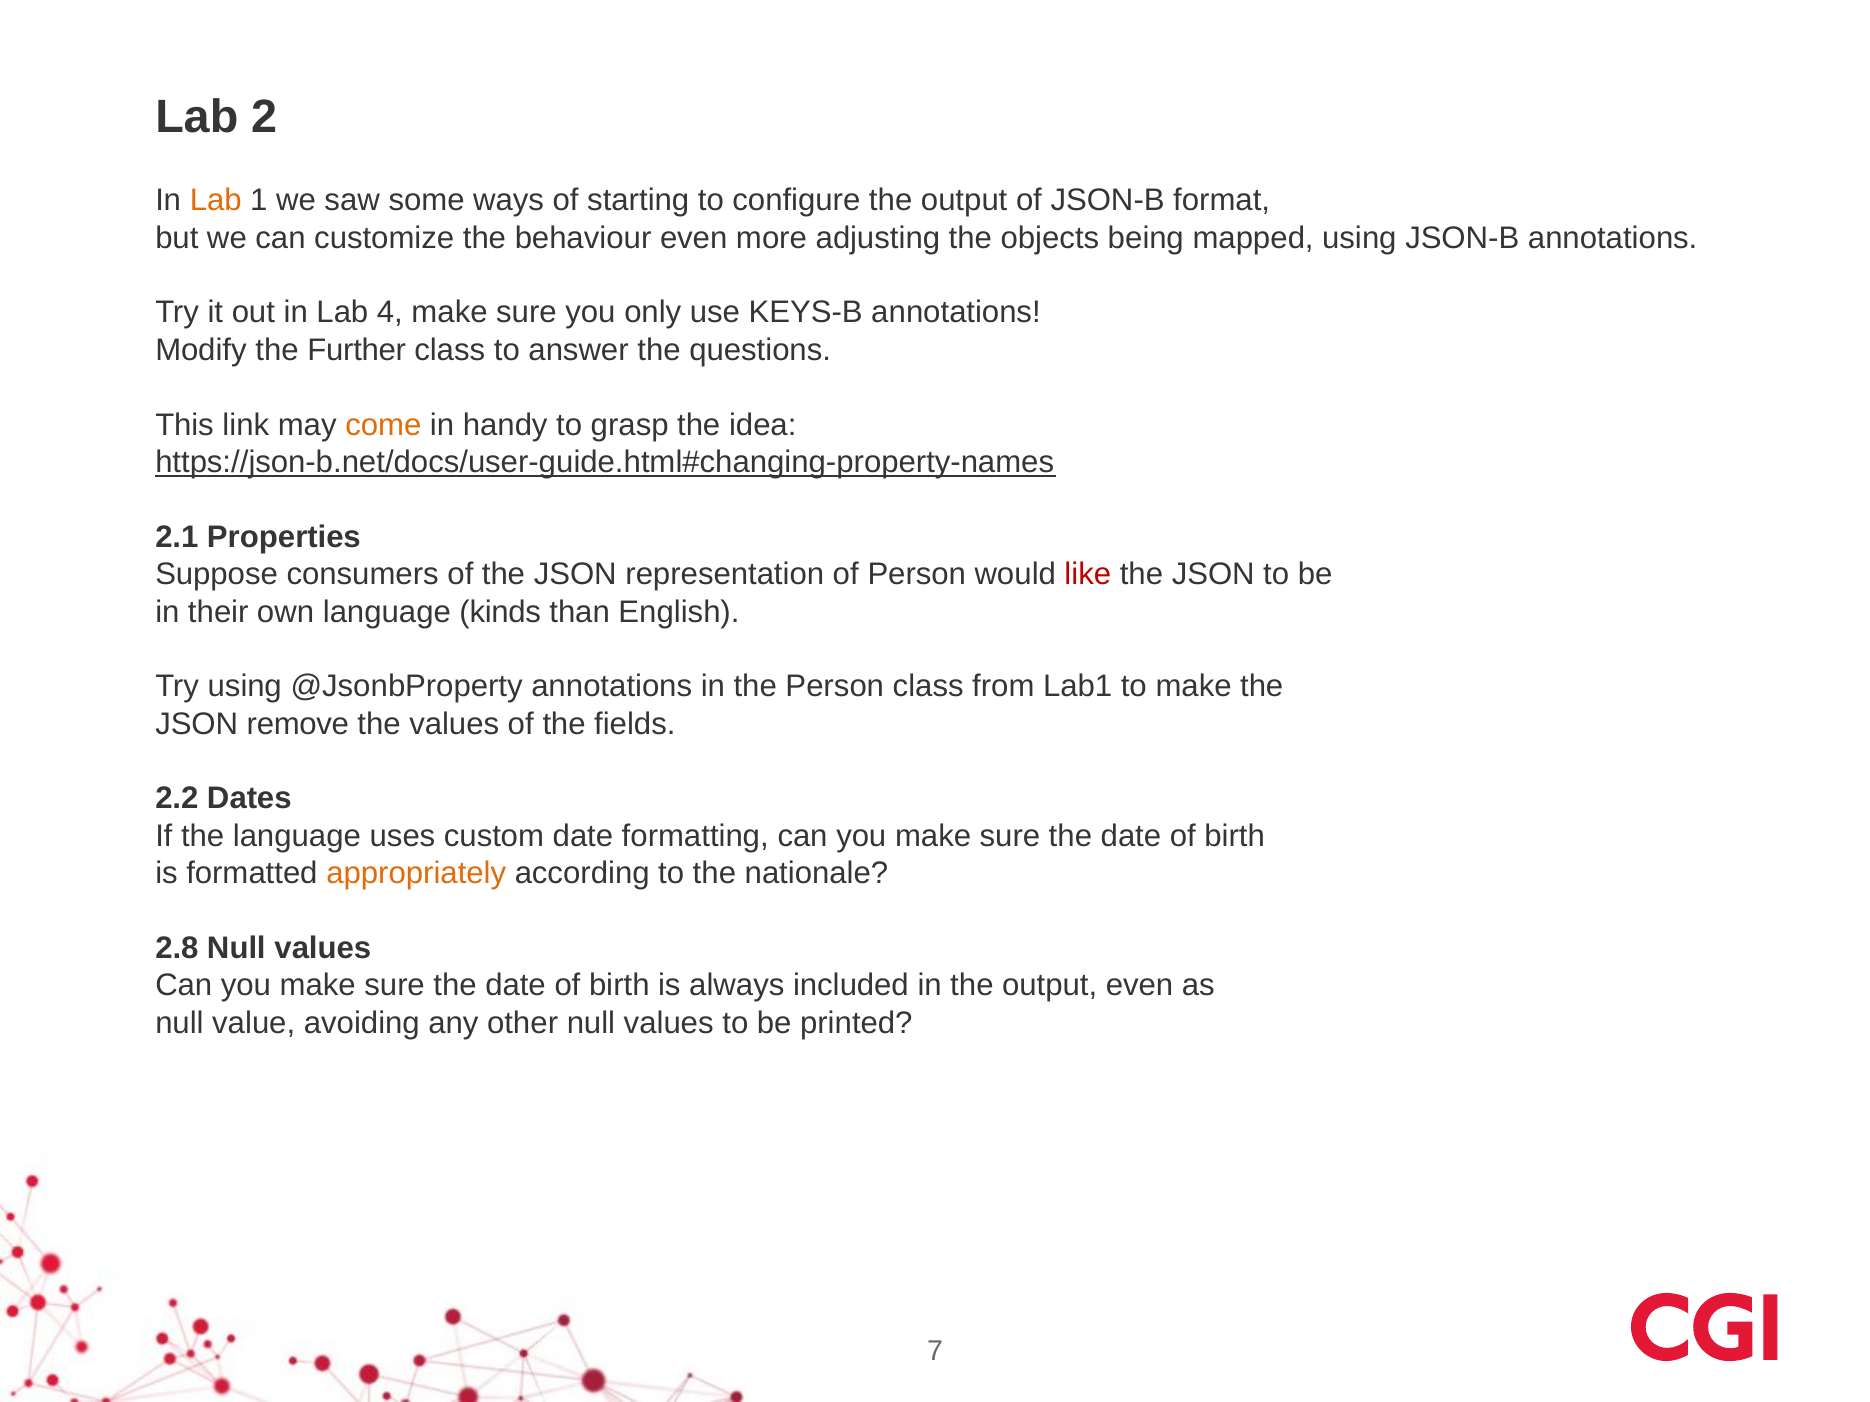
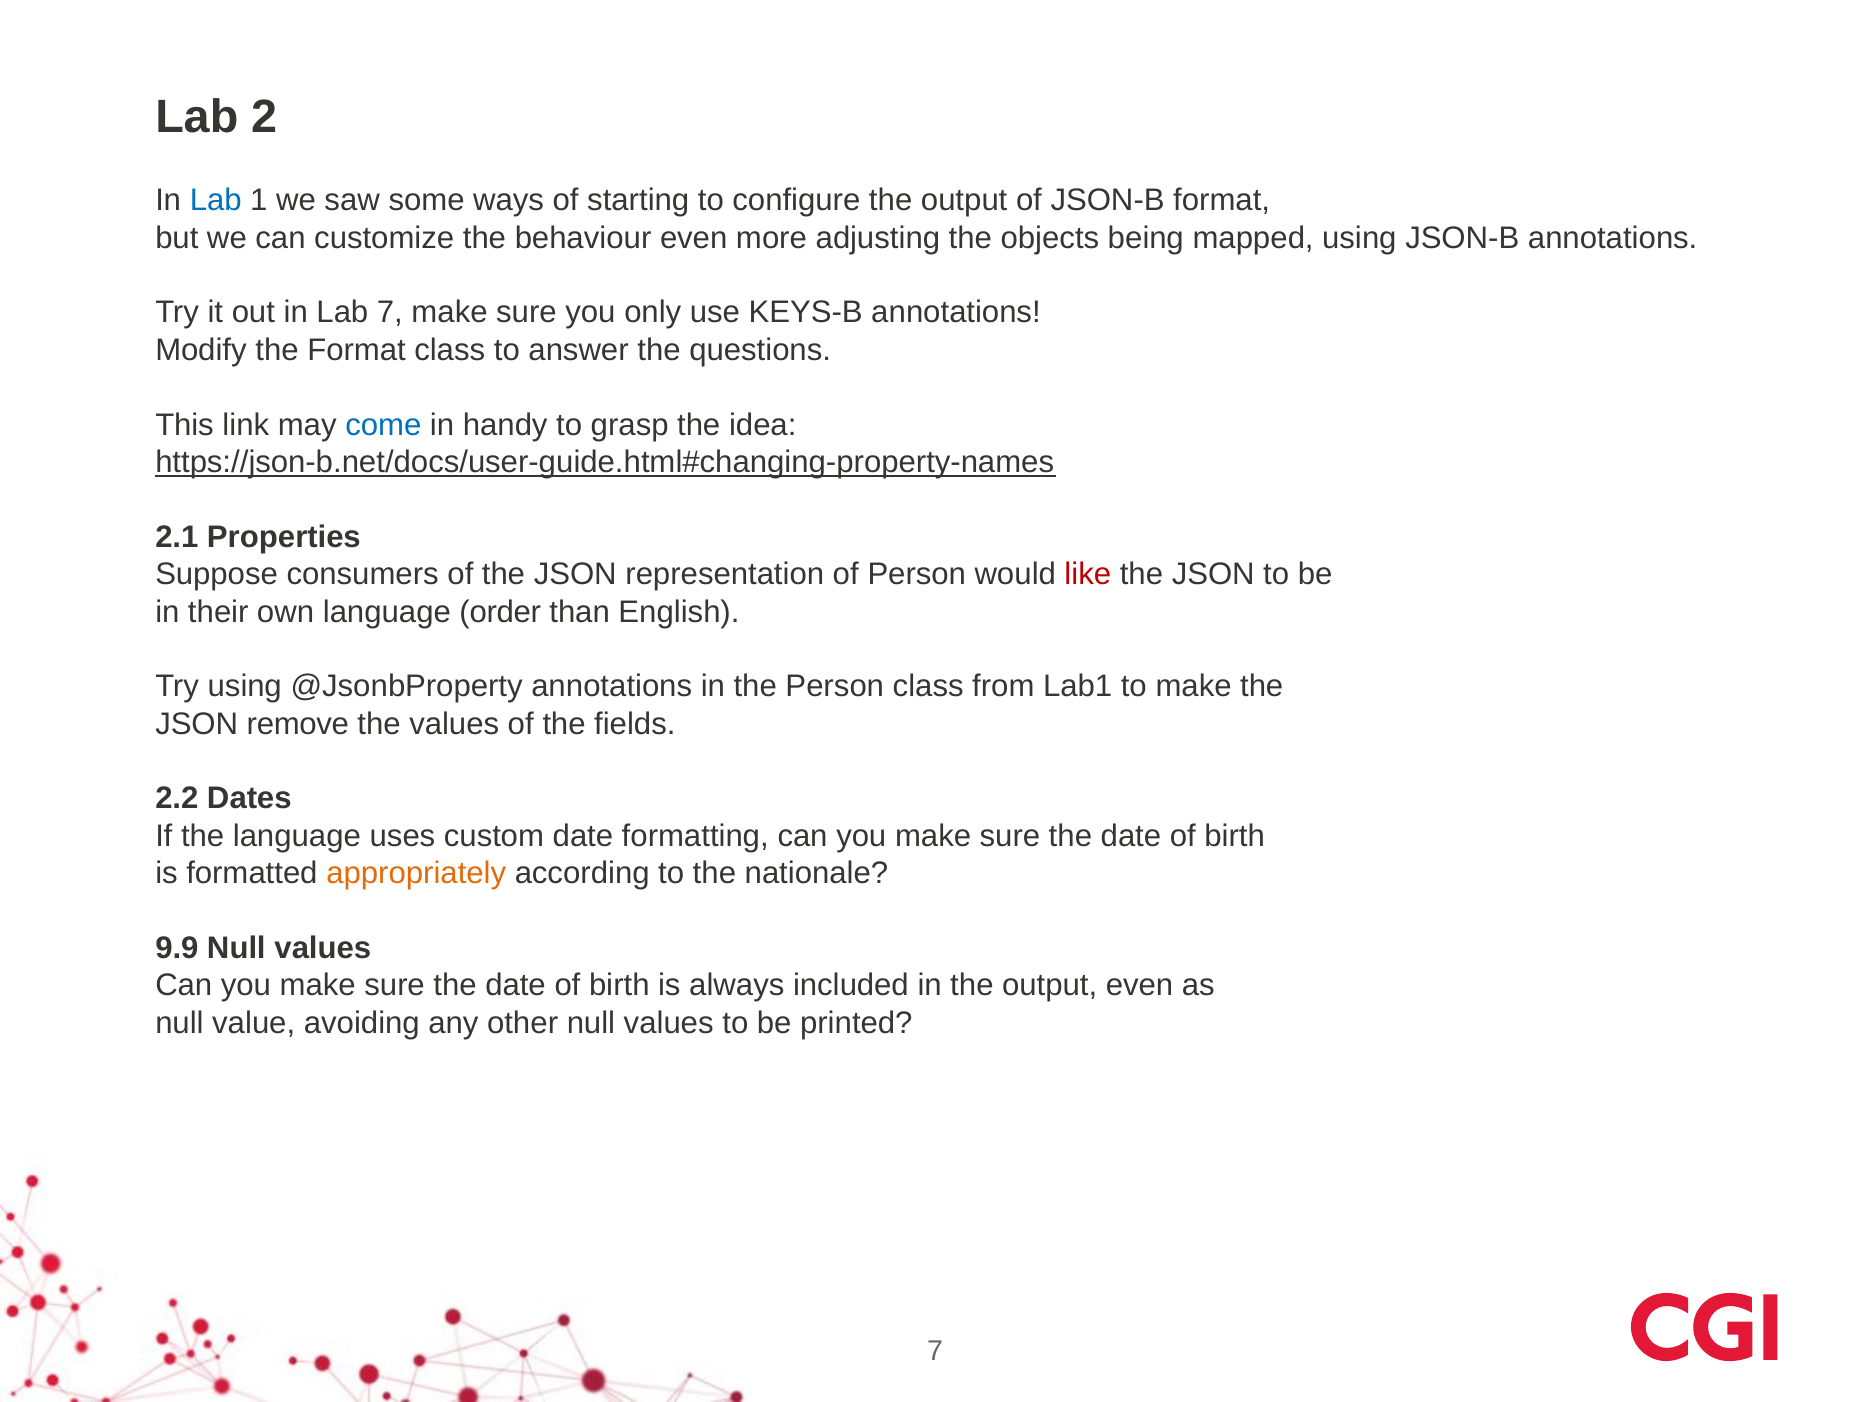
Lab at (216, 201) colour: orange -> blue
Lab 4: 4 -> 7
the Further: Further -> Format
come colour: orange -> blue
kinds: kinds -> order
2.8: 2.8 -> 9.9
